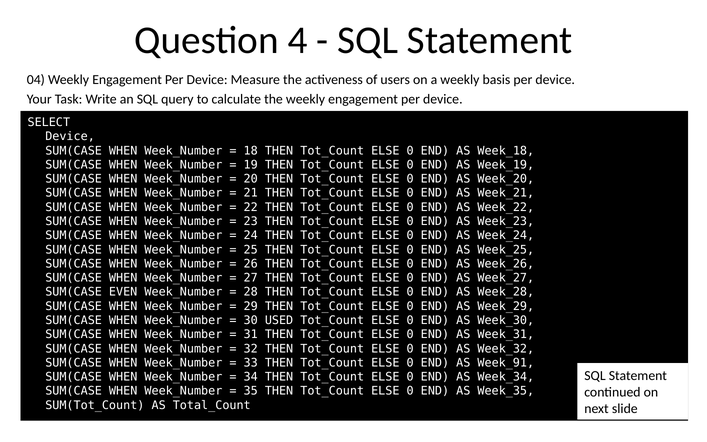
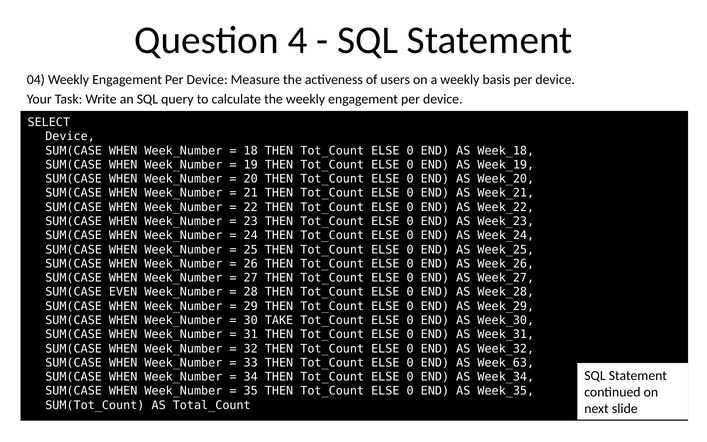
USED: USED -> TAKE
Week_91: Week_91 -> Week_63
